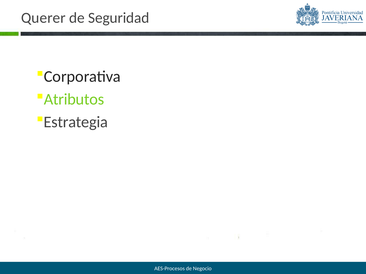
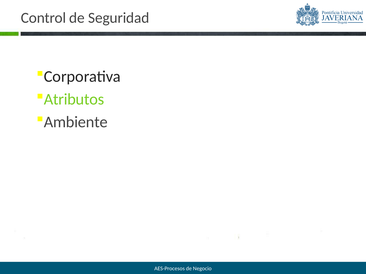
Querer: Querer -> Control
Estrategia: Estrategia -> Ambiente
